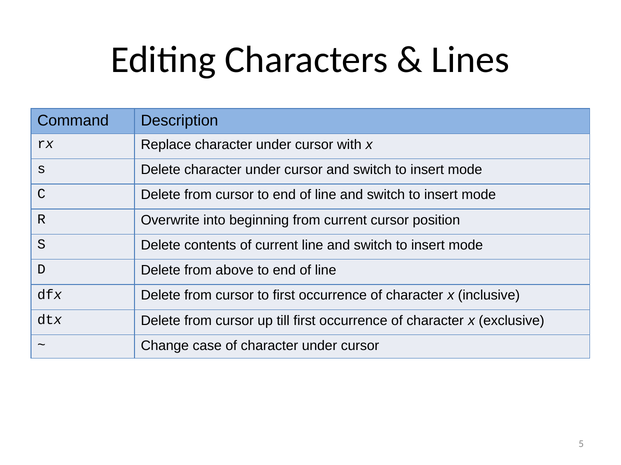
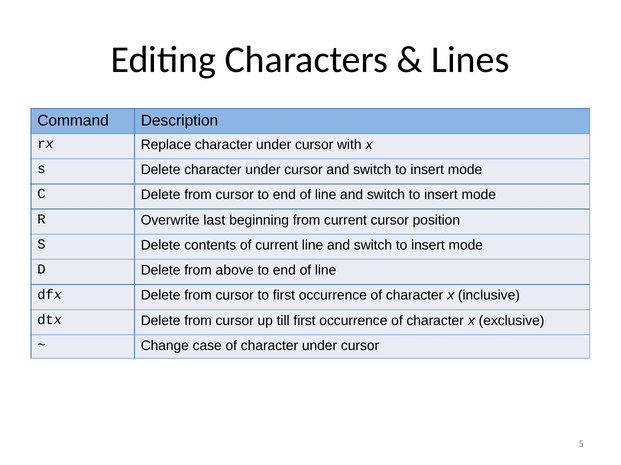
into: into -> last
